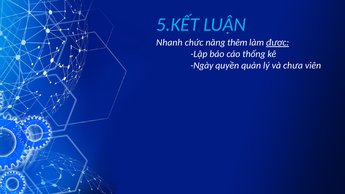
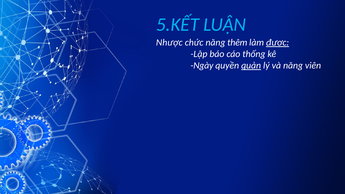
Nhanh: Nhanh -> Nhược
quản underline: none -> present
và chưa: chưa -> năng
